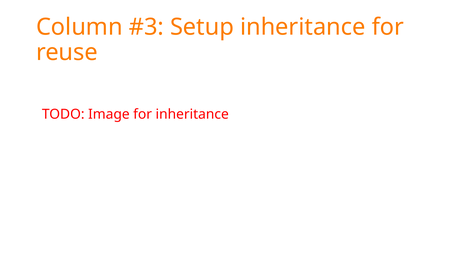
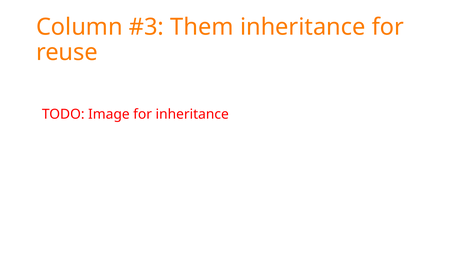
Setup: Setup -> Them
